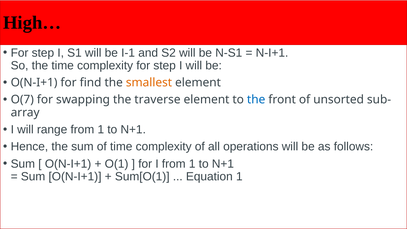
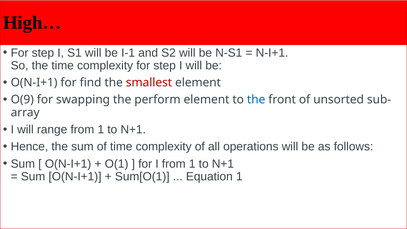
smallest colour: orange -> red
O(7: O(7 -> O(9
traverse: traverse -> perform
